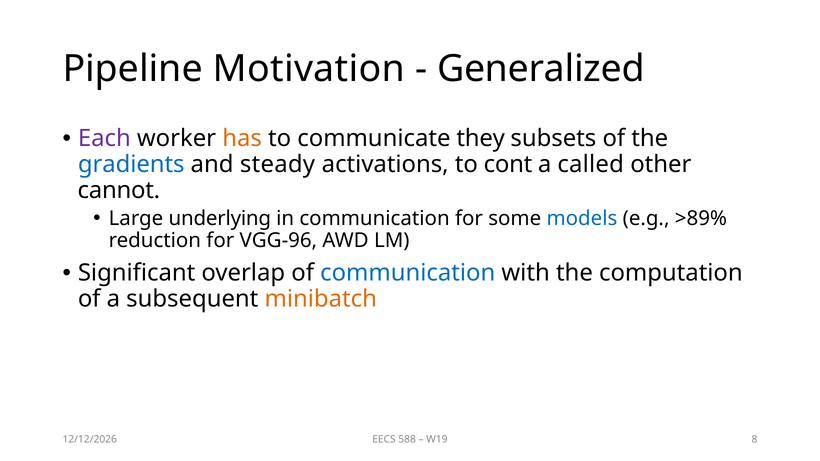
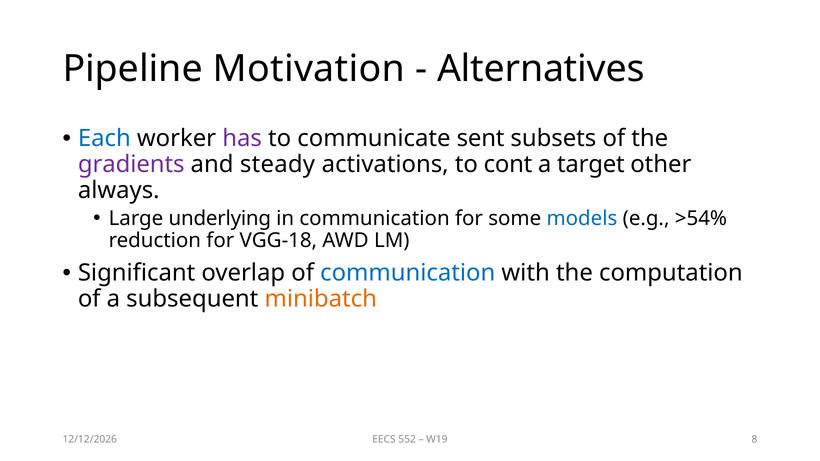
Generalized: Generalized -> Alternatives
Each colour: purple -> blue
has colour: orange -> purple
they: they -> sent
gradients colour: blue -> purple
called: called -> target
cannot: cannot -> always
>89%: >89% -> >54%
VGG-96: VGG-96 -> VGG-18
588: 588 -> 552
